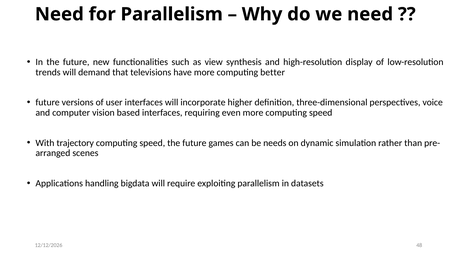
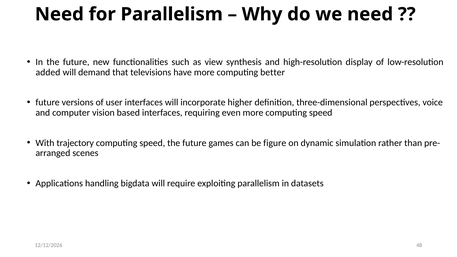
trends: trends -> added
needs: needs -> figure
